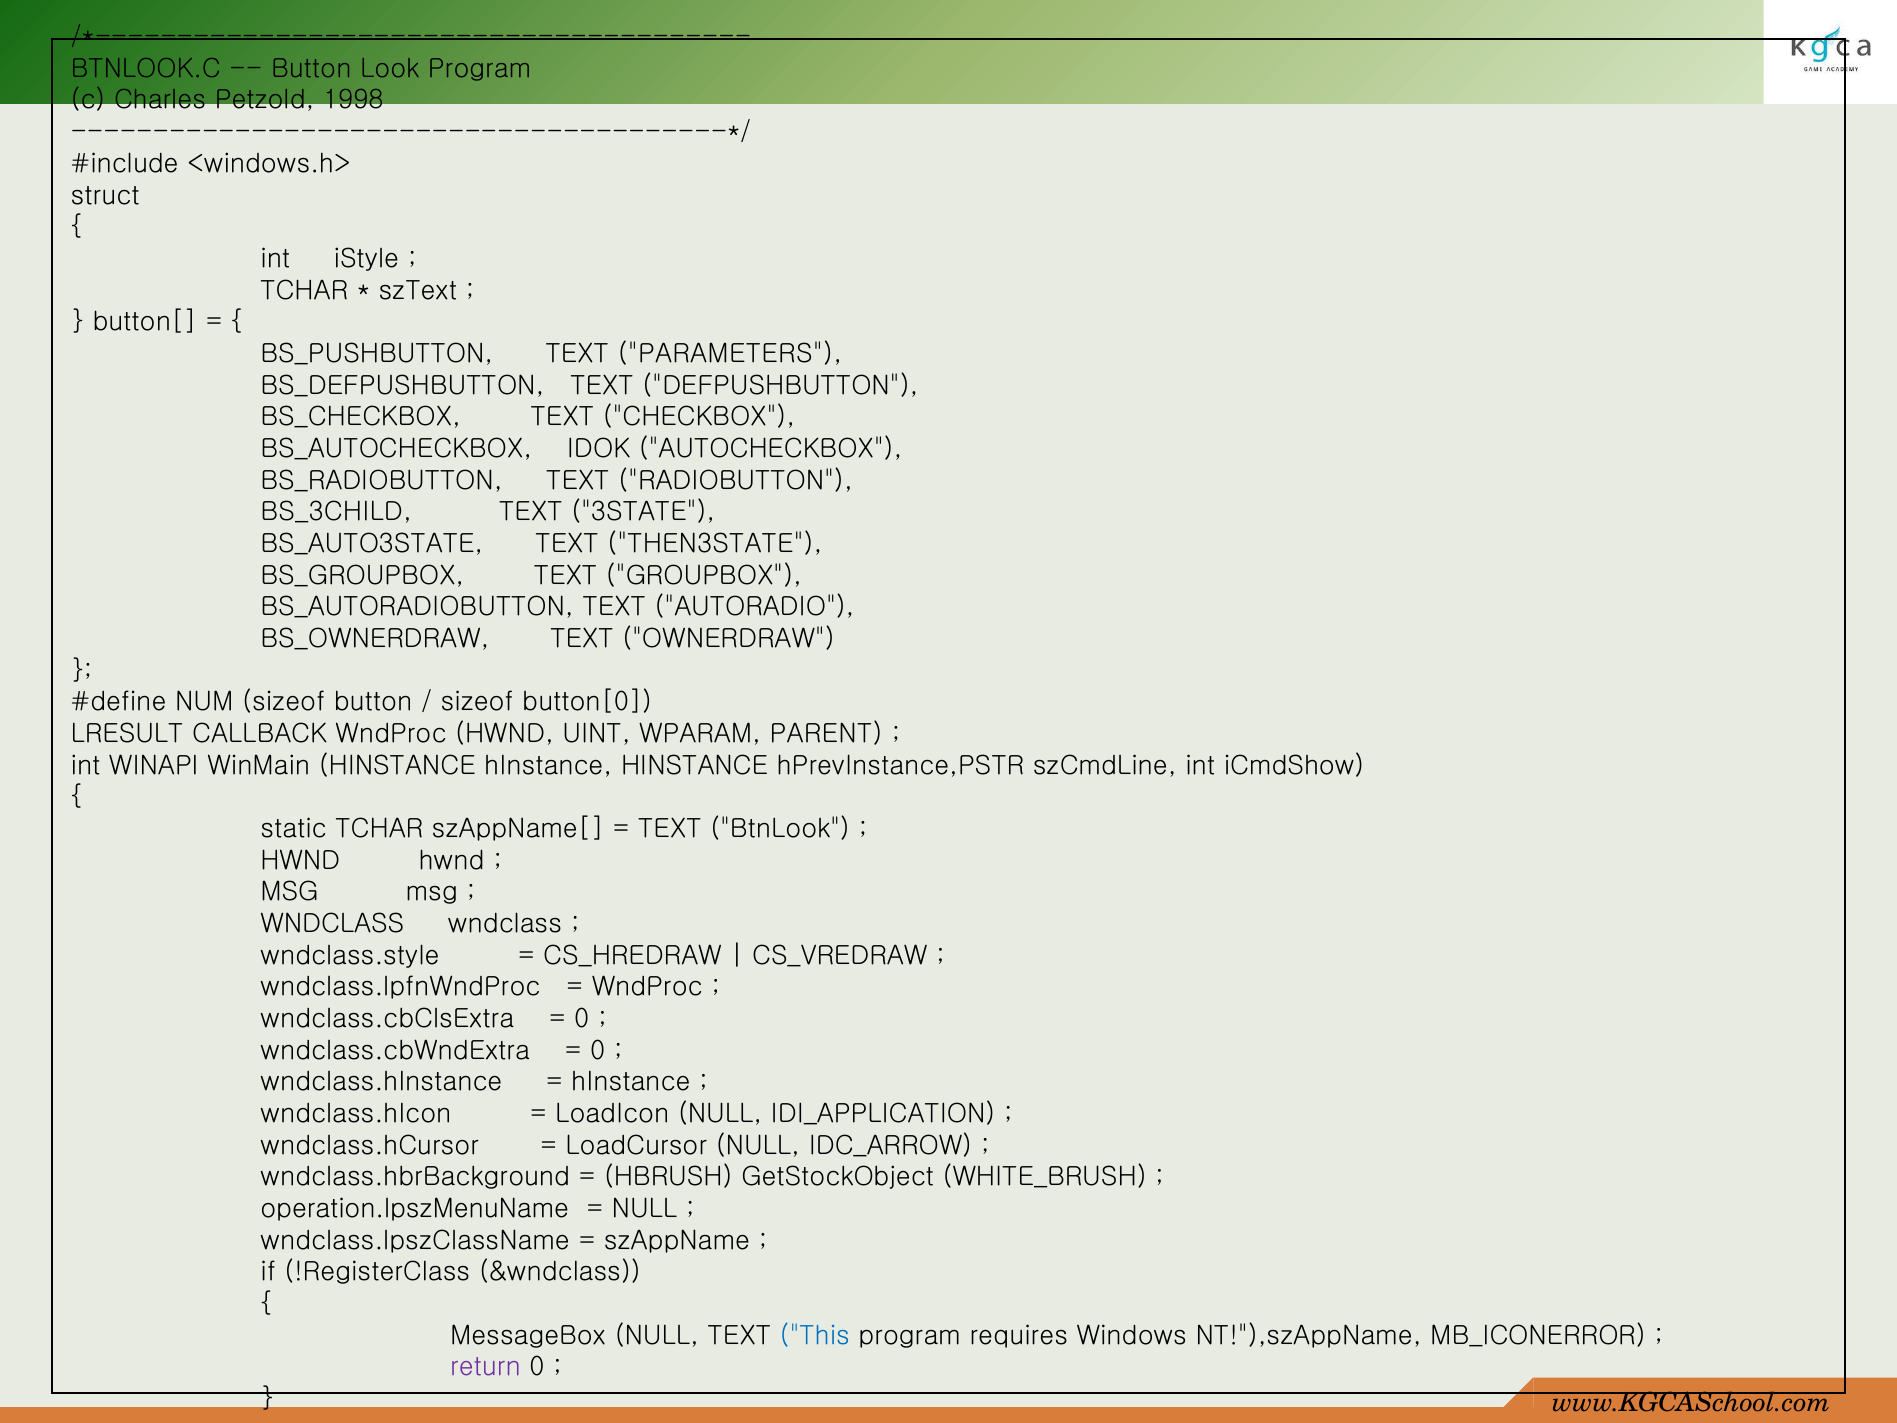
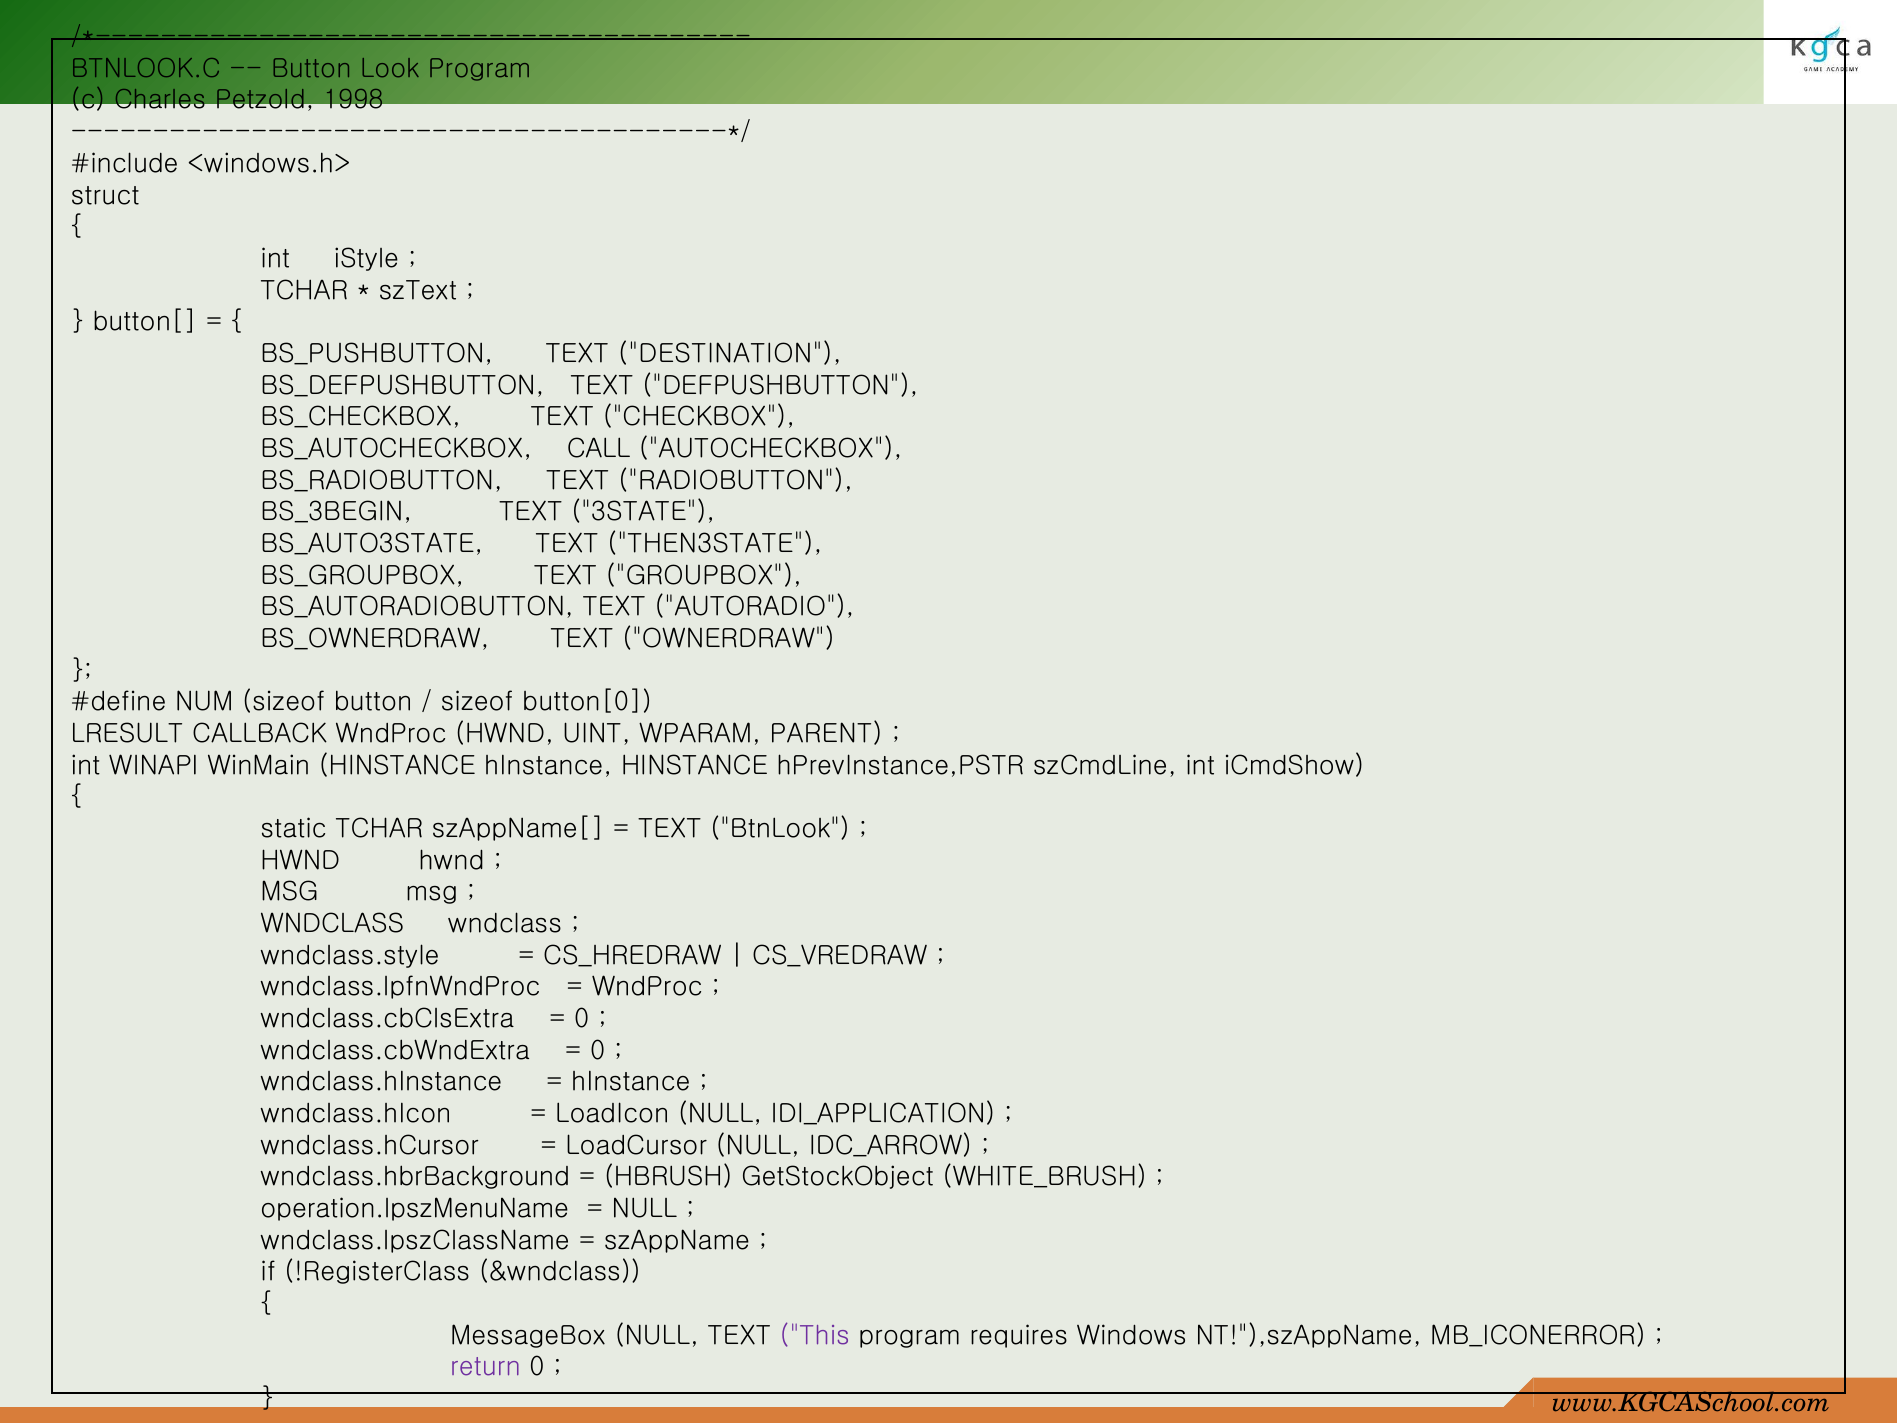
PARAMETERS: PARAMETERS -> DESTINATION
IDOK: IDOK -> CALL
BS_3CHILD: BS_3CHILD -> BS_3BEGIN
This colour: blue -> purple
